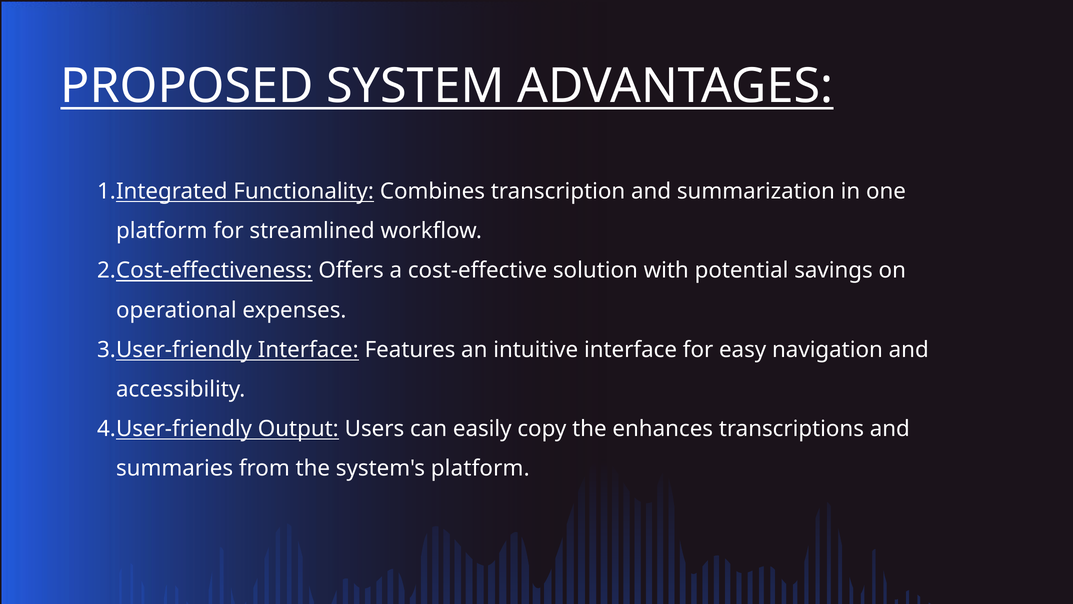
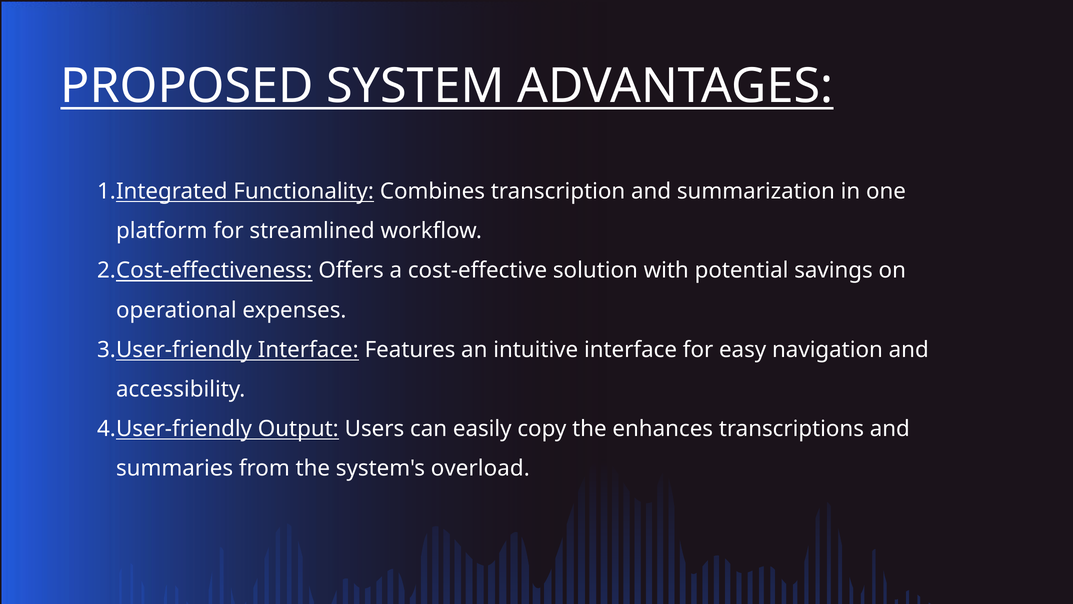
system's platform: platform -> overload
